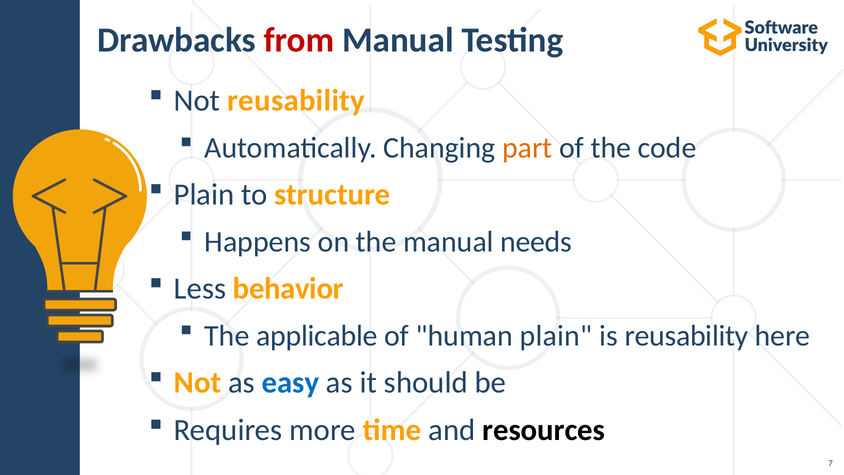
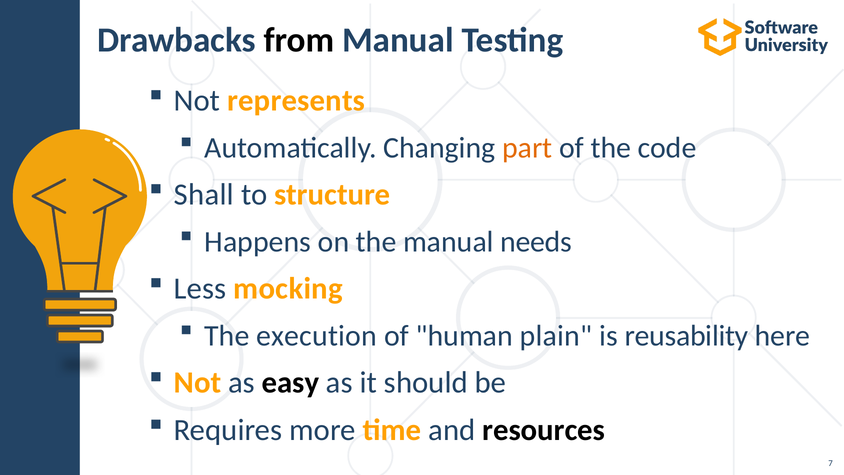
from colour: red -> black
Not reusability: reusability -> represents
Plain at (204, 195): Plain -> Shall
behavior: behavior -> mocking
applicable: applicable -> execution
easy colour: blue -> black
